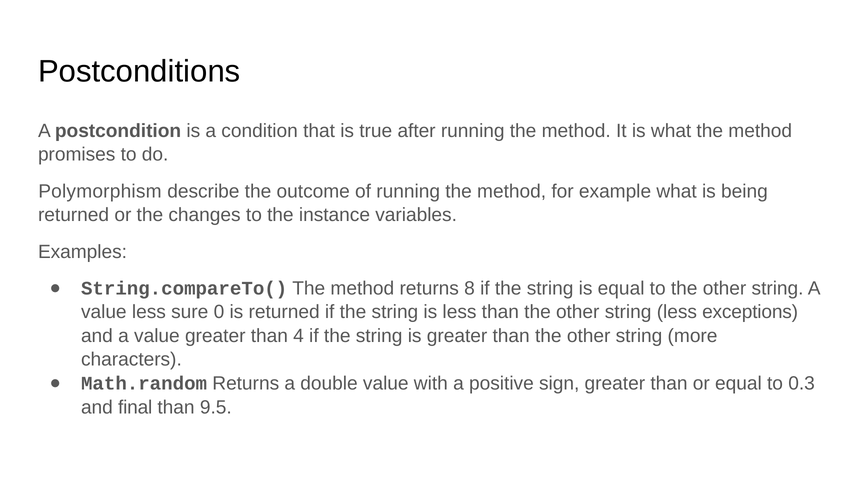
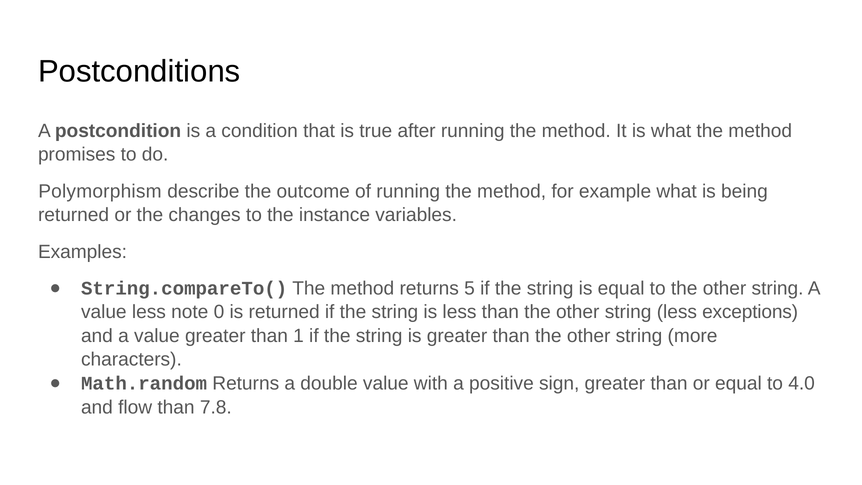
8: 8 -> 5
sure: sure -> note
4: 4 -> 1
0.3: 0.3 -> 4.0
final: final -> flow
9.5: 9.5 -> 7.8
